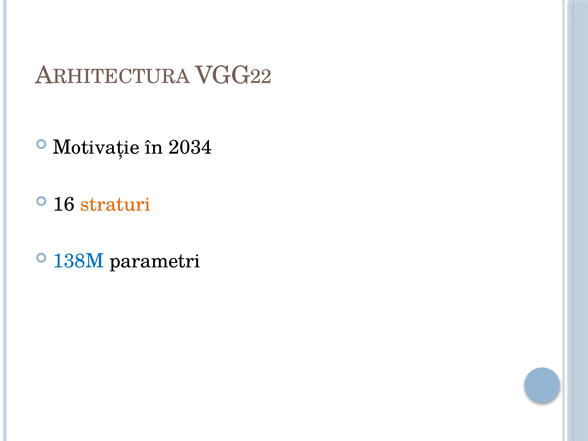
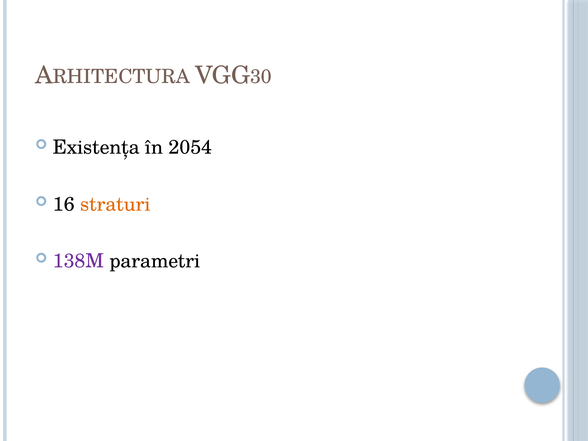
22: 22 -> 30
Motivație: Motivație -> Existența
2034: 2034 -> 2054
138M colour: blue -> purple
